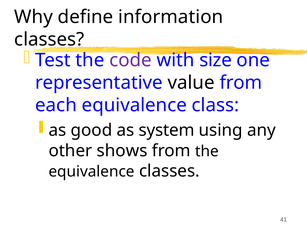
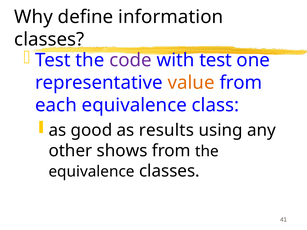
with size: size -> test
value colour: black -> orange
system: system -> results
